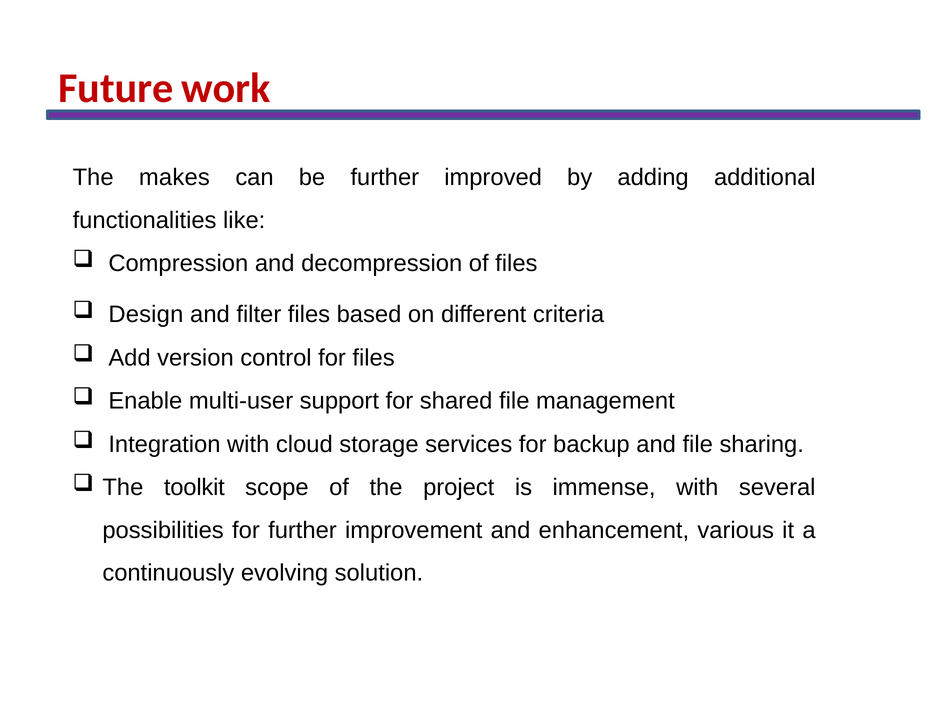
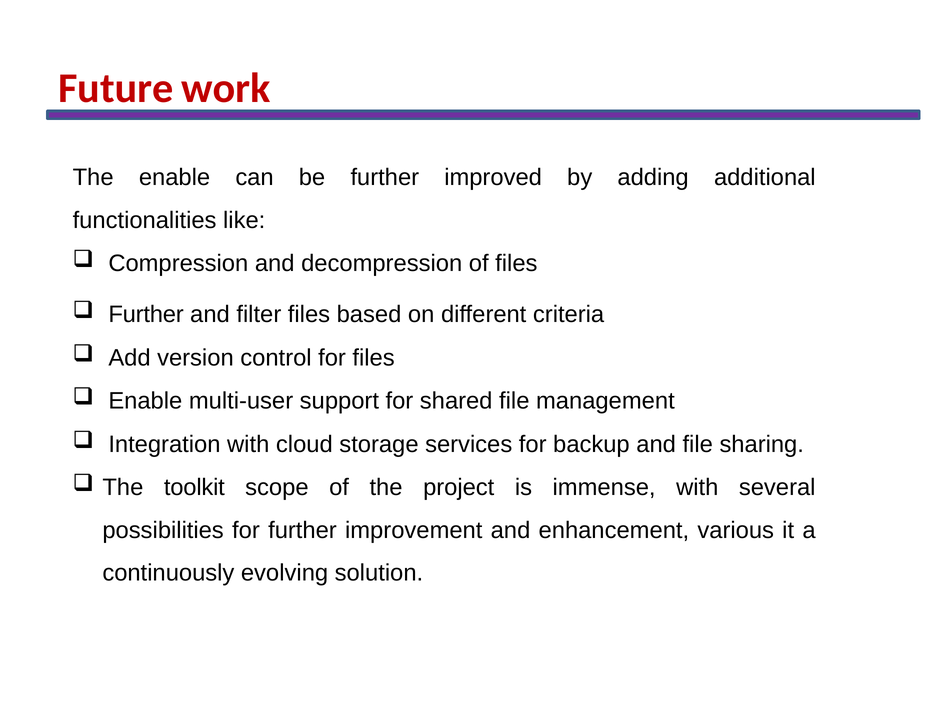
The makes: makes -> enable
Design at (146, 315): Design -> Further
